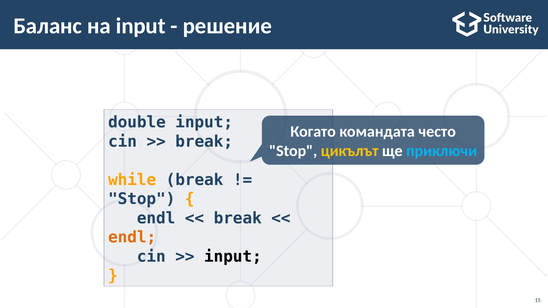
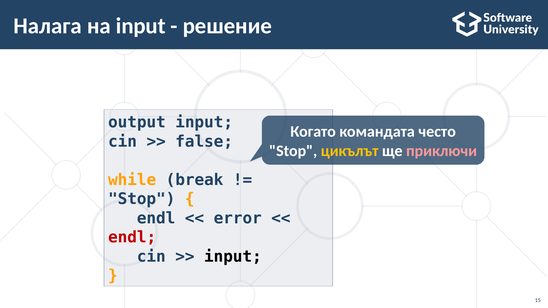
Баланс: Баланс -> Налага
double: double -> output
break at (204, 142): break -> false
приключи colour: light blue -> pink
break at (238, 218): break -> error
endl at (132, 237) colour: orange -> red
